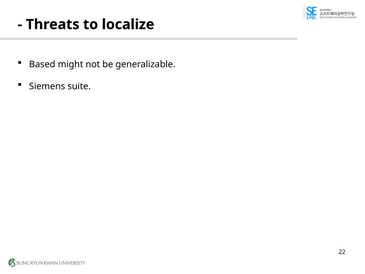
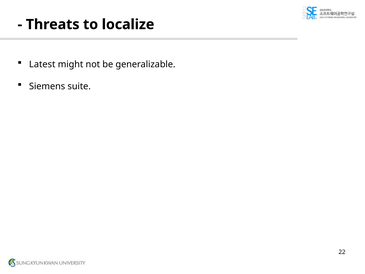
Based: Based -> Latest
